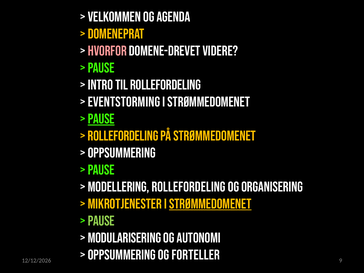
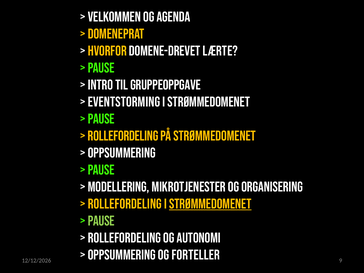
HVORFOR colour: pink -> yellow
VIDERE: VIDERE -> LÆRTE
TIL ROLLEFORDELING: ROLLEFORDELING -> GRUPPEOPPGAVE
PAUSE at (101, 119) underline: present -> none
MODELLERING ROLLEFORDELING: ROLLEFORDELING -> MIKROTJENESTER
MIKROTJENESTER at (125, 204): MIKROTJENESTER -> ROLLEFORDELING
MODULARISERING at (124, 238): MODULARISERING -> ROLLEFORDELING
